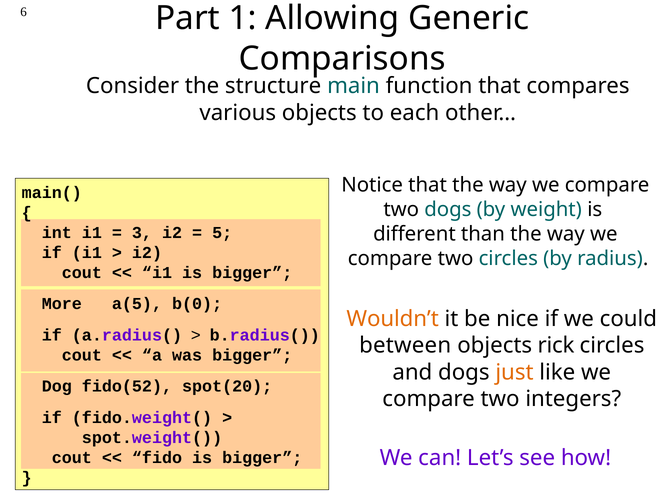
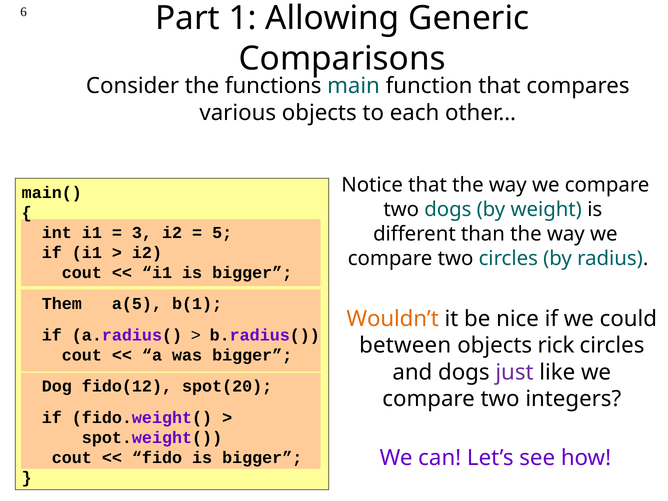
structure: structure -> functions
More: More -> Them
b(0: b(0 -> b(1
just colour: orange -> purple
fido(52: fido(52 -> fido(12
